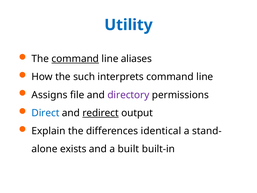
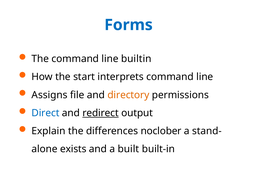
Utility: Utility -> Forms
command at (75, 59) underline: present -> none
aliases: aliases -> builtin
such: such -> start
directory colour: purple -> orange
identical: identical -> noclober
